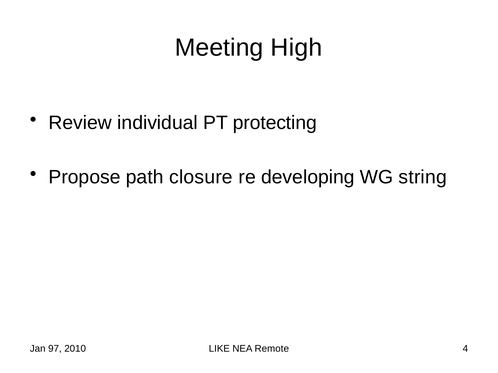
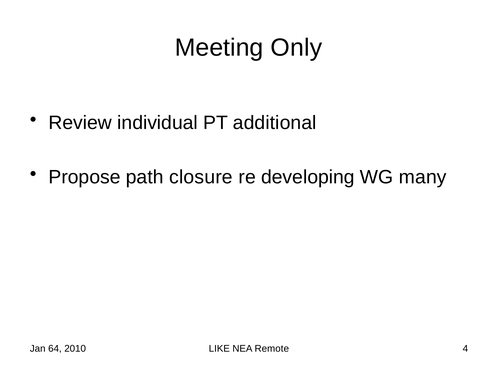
High: High -> Only
protecting: protecting -> additional
string: string -> many
97: 97 -> 64
